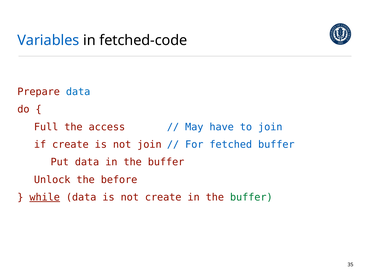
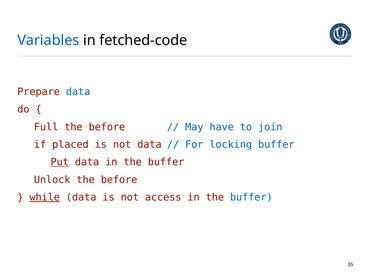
access at (107, 127): access -> before
if create: create -> placed
not join: join -> data
fetched: fetched -> locking
Put underline: none -> present
not create: create -> access
buffer at (251, 197) colour: green -> blue
